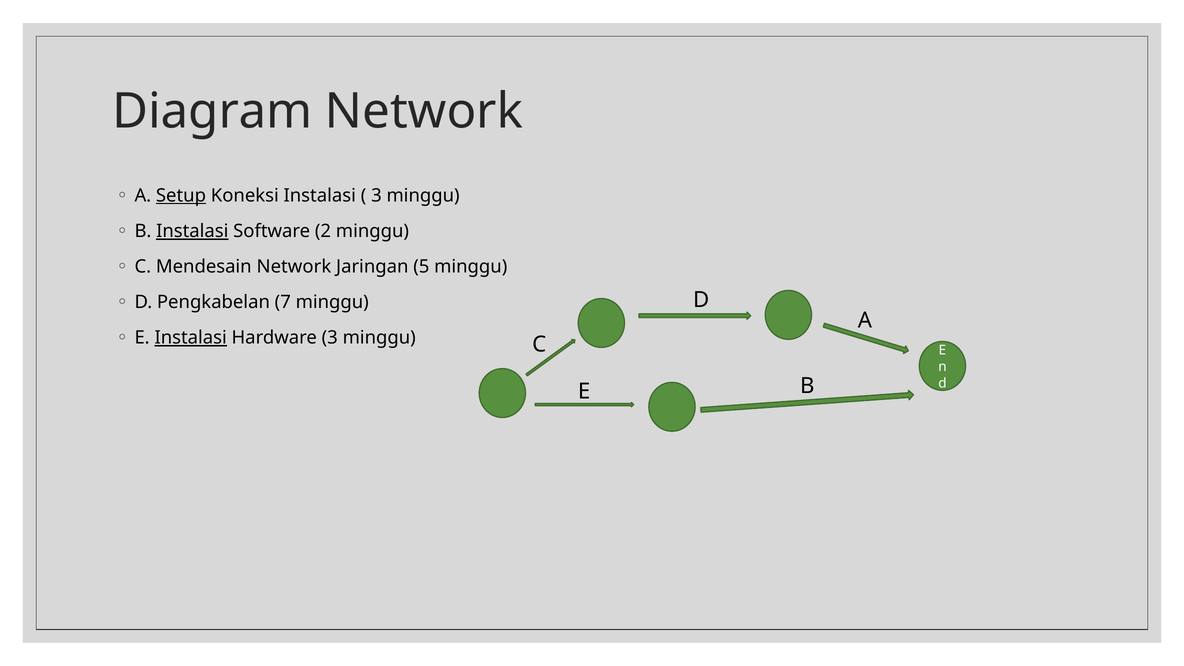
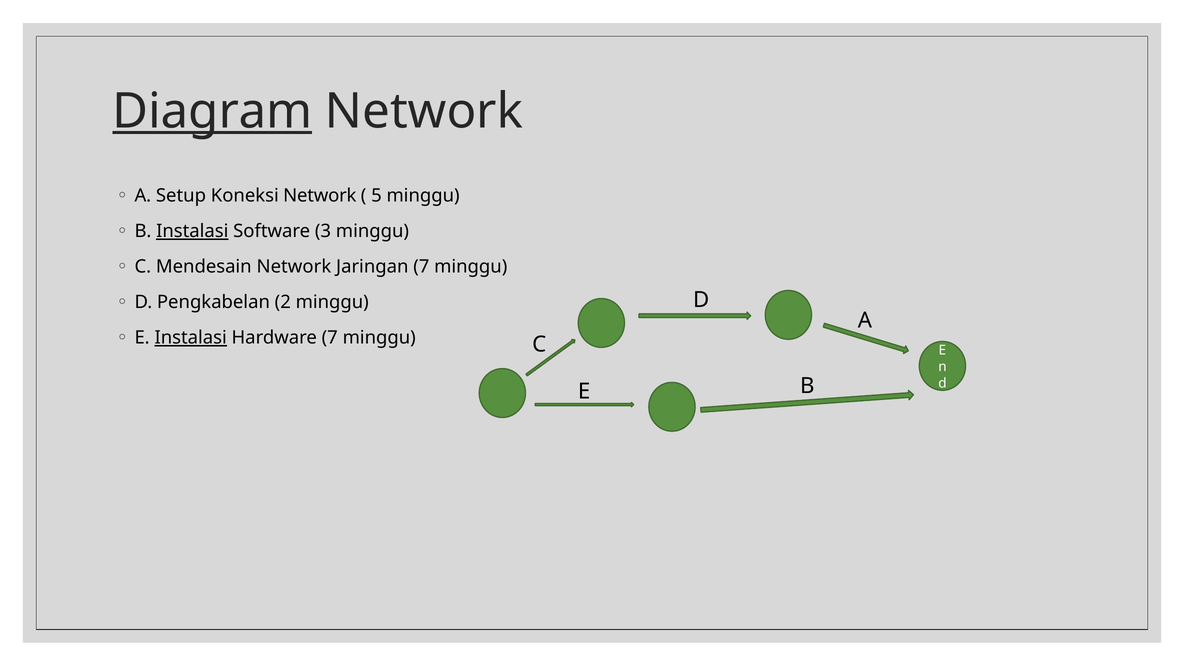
Diagram underline: none -> present
Setup underline: present -> none
Koneksi Instalasi: Instalasi -> Network
3 at (376, 196): 3 -> 5
2: 2 -> 3
Jaringan 5: 5 -> 7
7: 7 -> 2
Hardware 3: 3 -> 7
